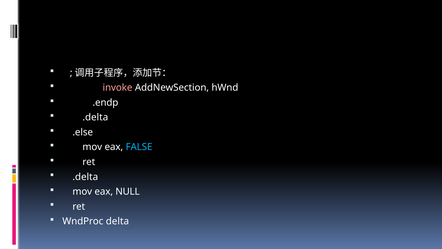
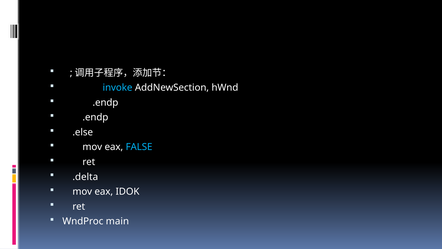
invoke colour: pink -> light blue
.delta at (95, 117): .delta -> .endp
NULL: NULL -> IDOK
delta: delta -> main
